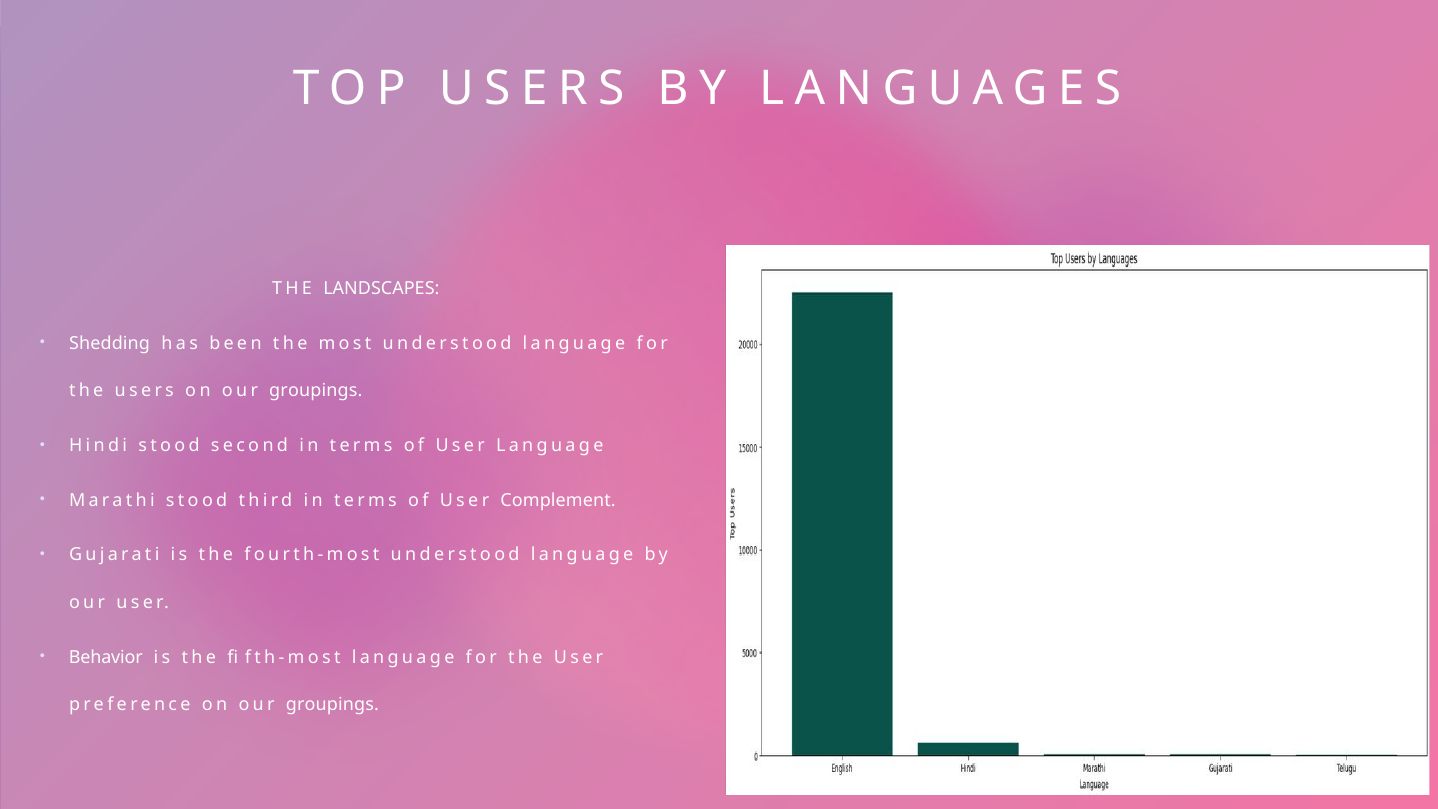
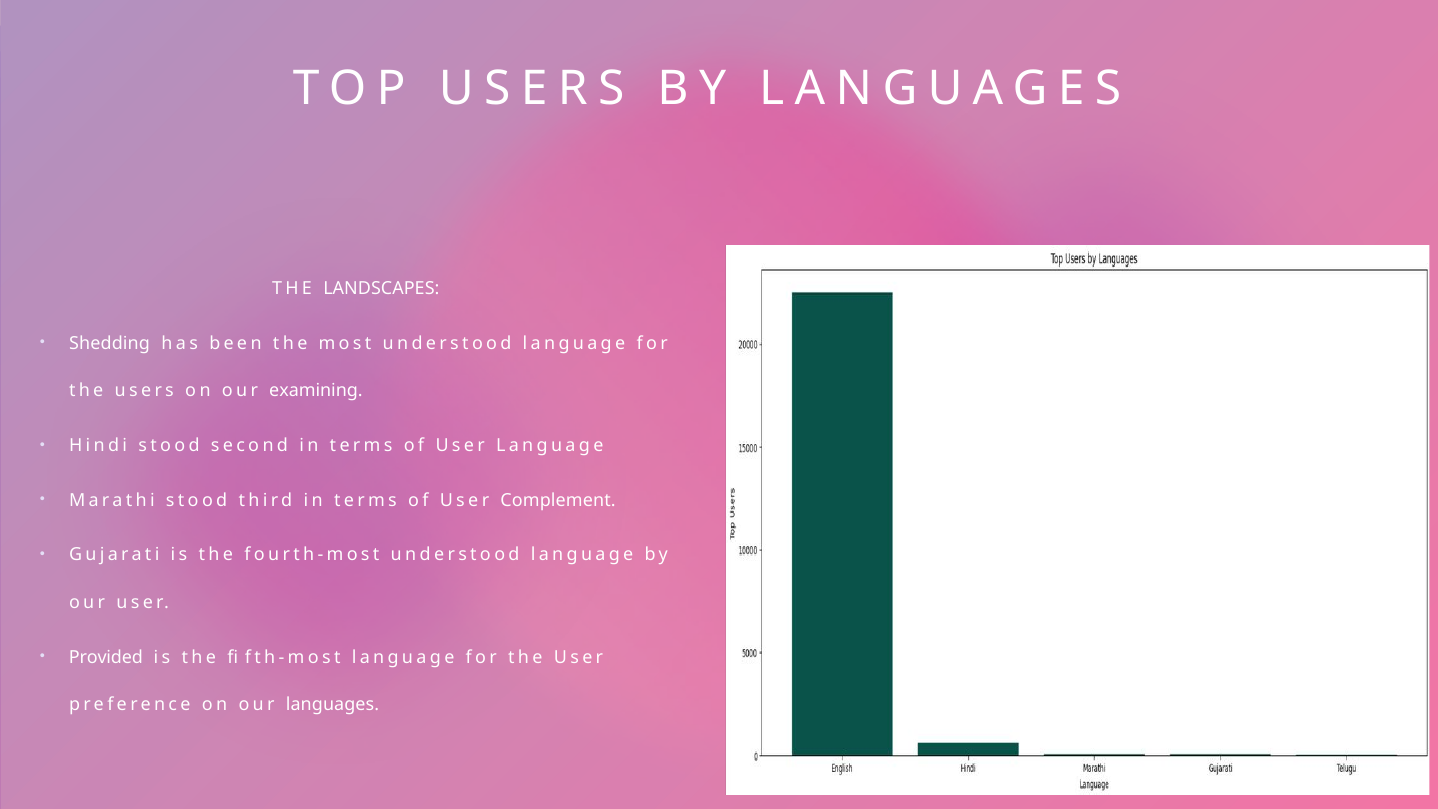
users on our groupings: groupings -> examining
Behavior: Behavior -> Provided
preference on our groupings: groupings -> languages
